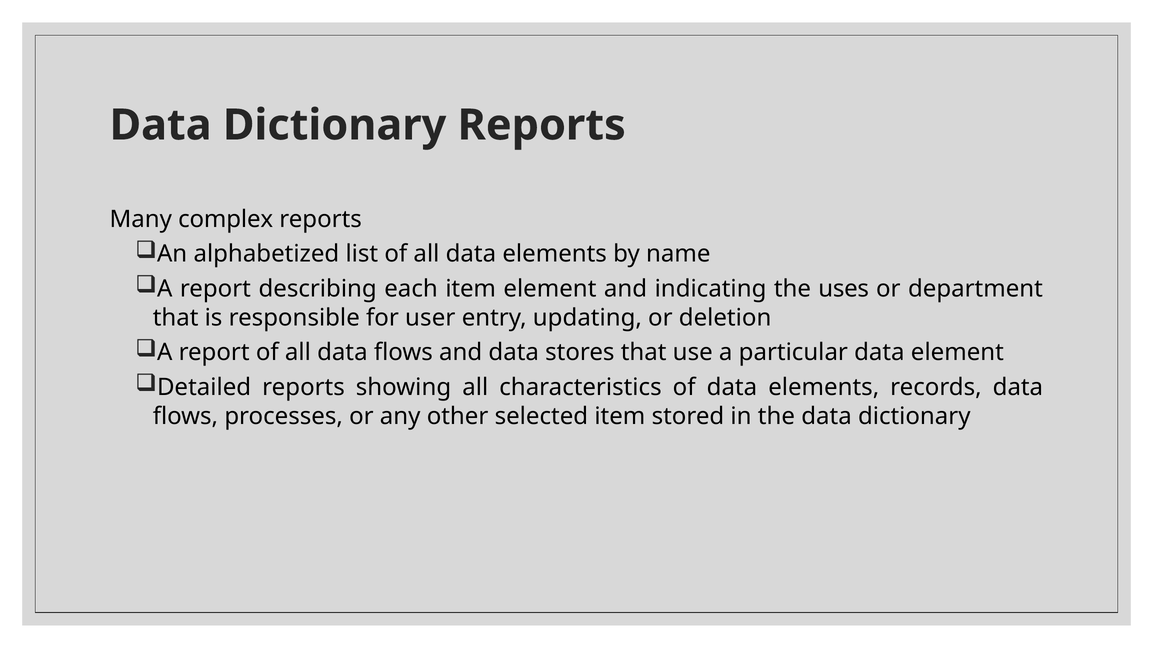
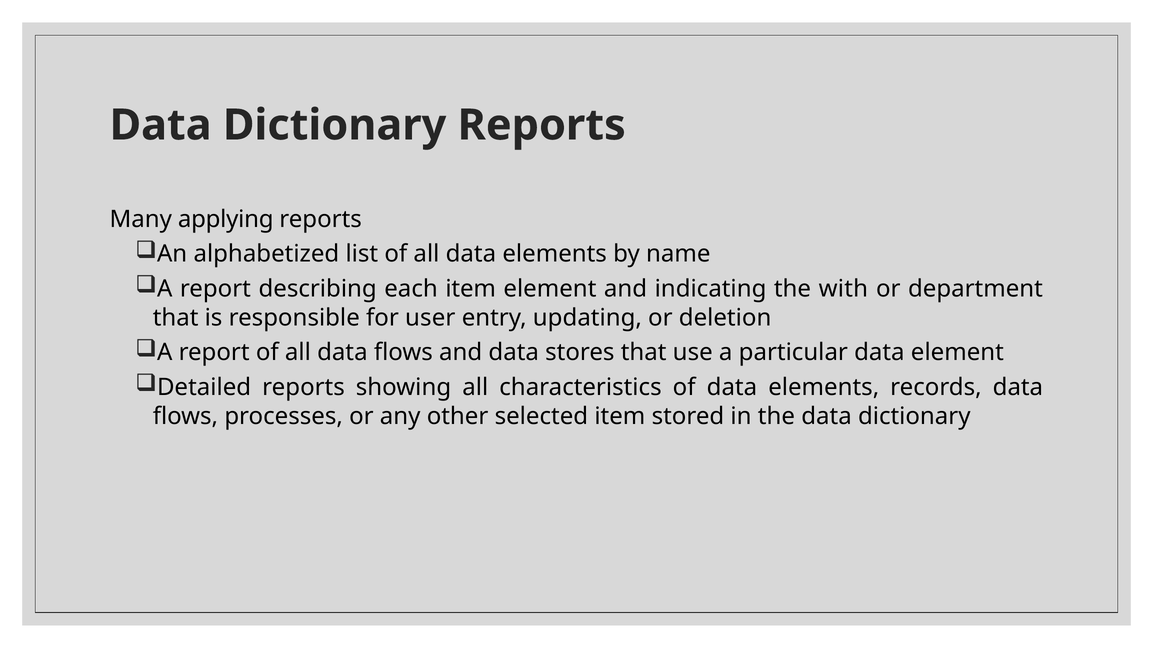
complex: complex -> applying
uses: uses -> with
